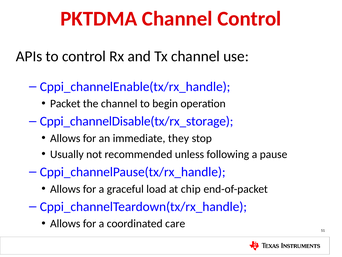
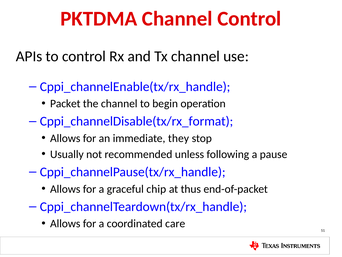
Cppi_channelDisable(tx/rx_storage: Cppi_channelDisable(tx/rx_storage -> Cppi_channelDisable(tx/rx_format
load: load -> chip
chip: chip -> thus
